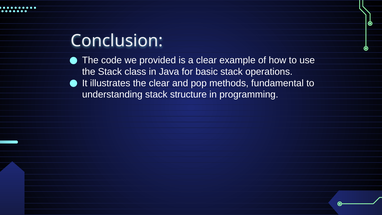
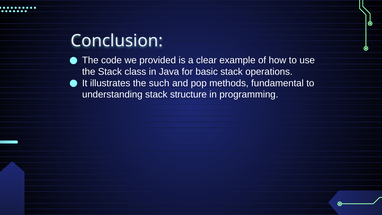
the clear: clear -> such
